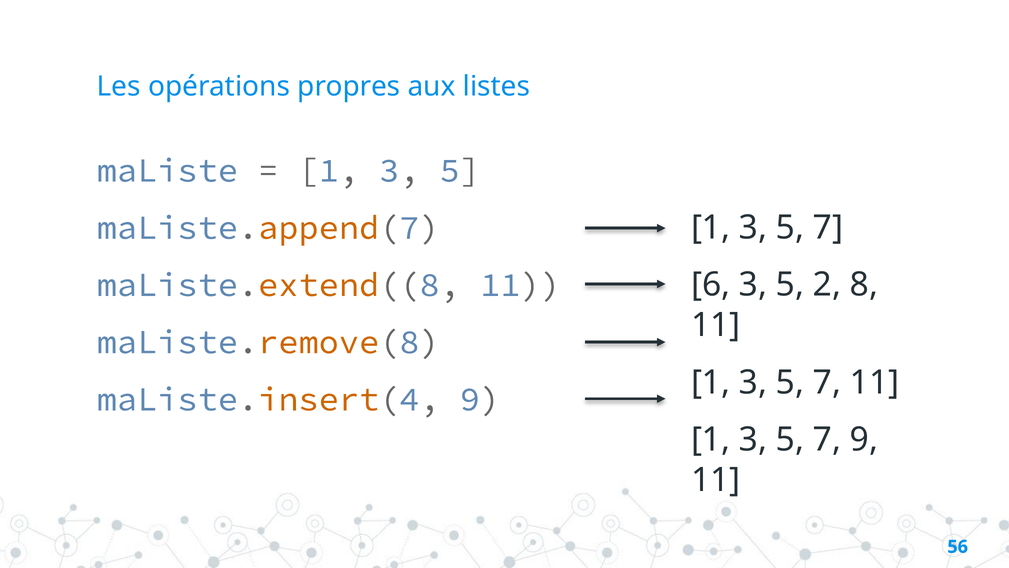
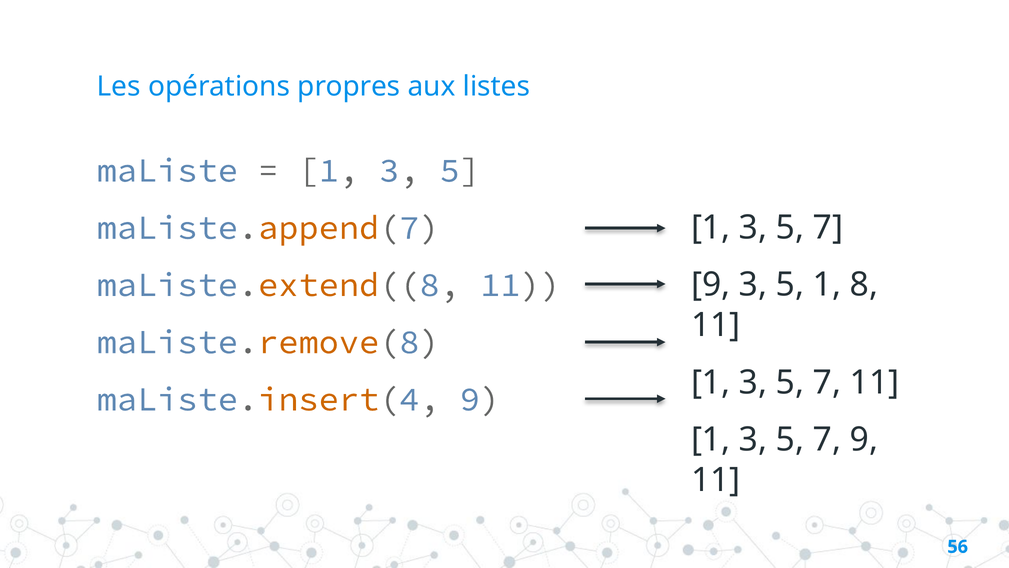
6 at (711, 285): 6 -> 9
5 2: 2 -> 1
